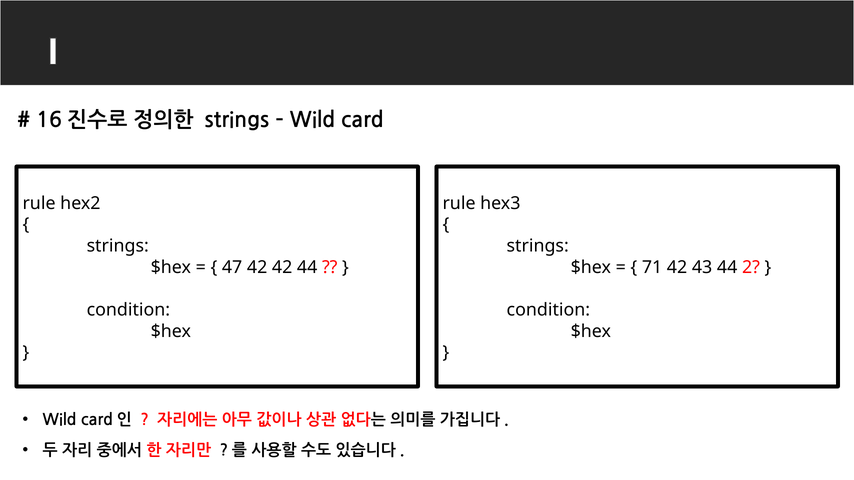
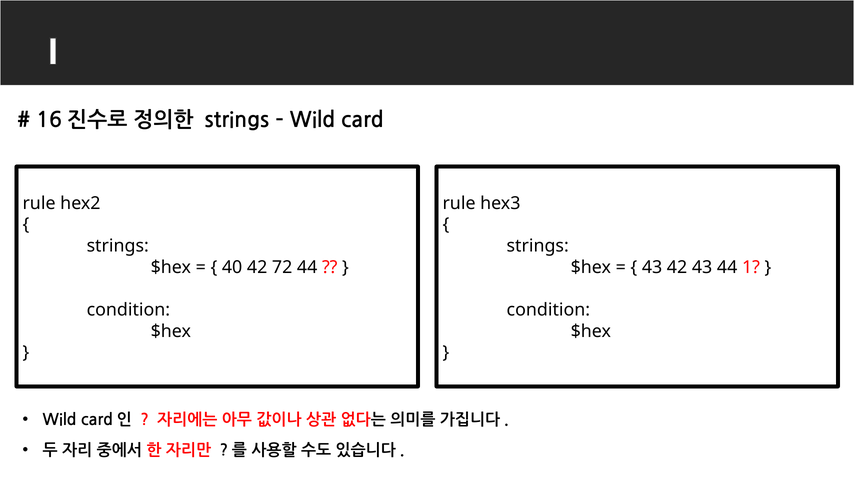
47: 47 -> 40
42 42: 42 -> 72
71 at (652, 267): 71 -> 43
2: 2 -> 1
